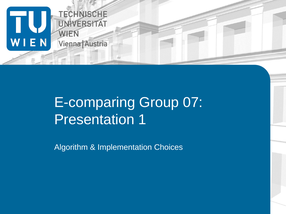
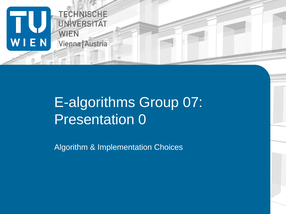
E-comparing: E-comparing -> E-algorithms
1: 1 -> 0
